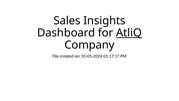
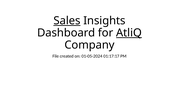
Sales underline: none -> present
